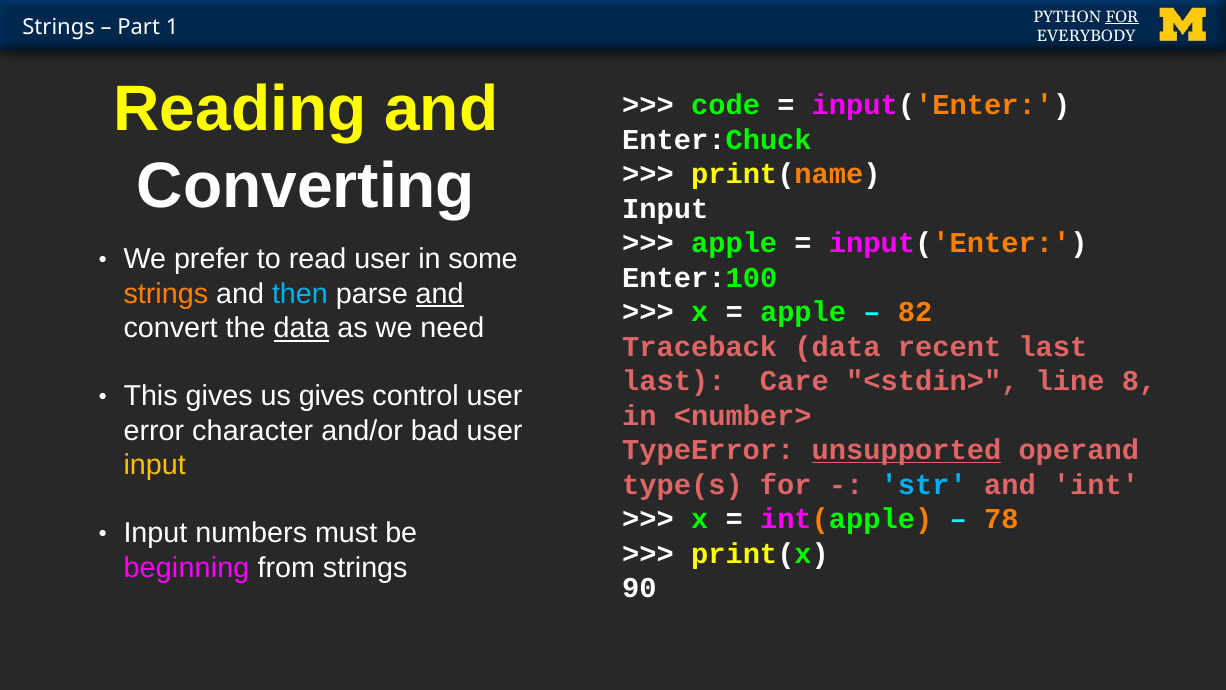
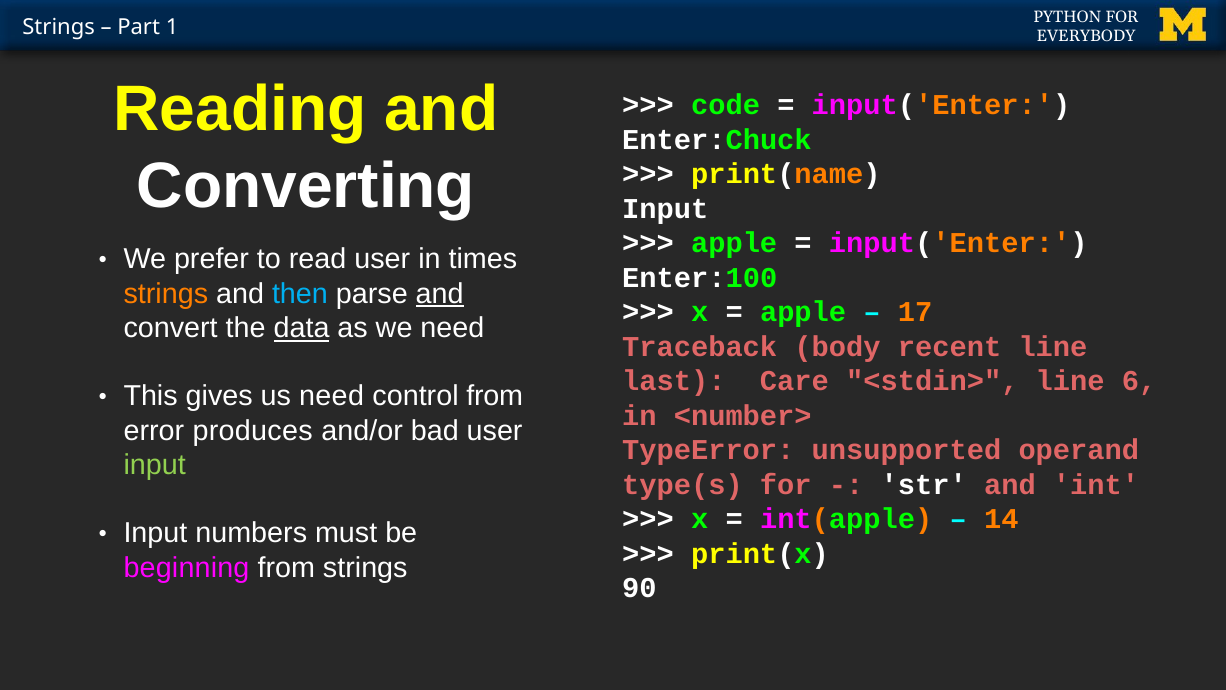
FOR at (1122, 17) underline: present -> none
some: some -> times
82: 82 -> 17
Traceback data: data -> body
recent last: last -> line
8: 8 -> 6
us gives: gives -> need
control user: user -> from
character: character -> produces
unsupported underline: present -> none
input at (155, 465) colour: yellow -> light green
str colour: light blue -> white
78: 78 -> 14
